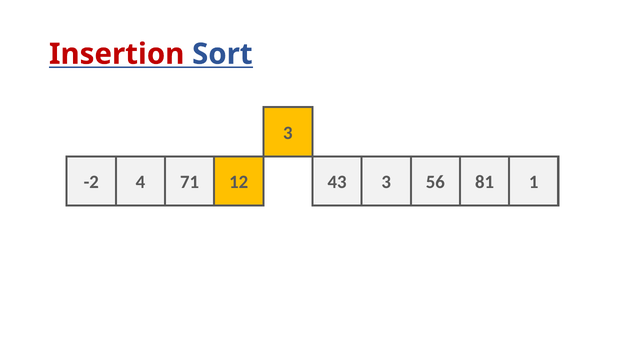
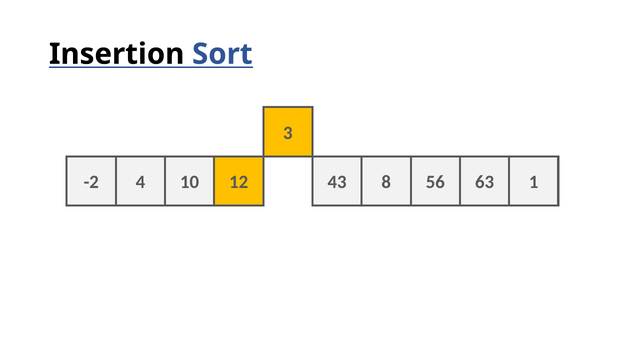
Insertion colour: red -> black
71: 71 -> 10
43 3: 3 -> 8
81: 81 -> 63
